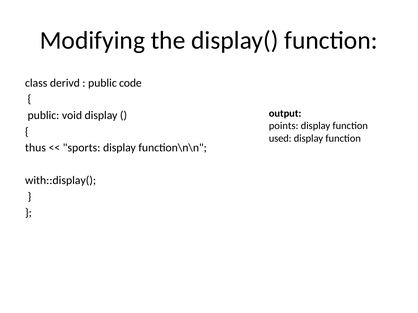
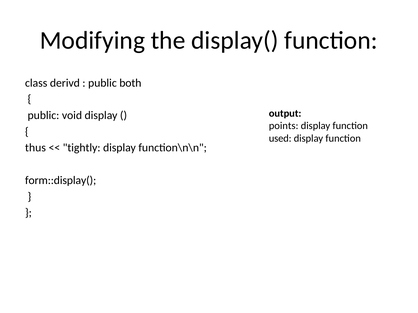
code: code -> both
sports: sports -> tightly
with::display(: with::display( -> form::display(
